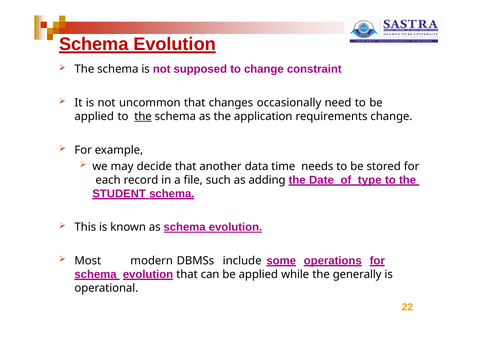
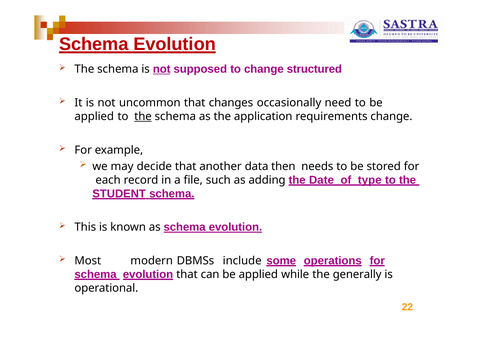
not at (162, 69) underline: none -> present
constraint: constraint -> structured
time: time -> then
